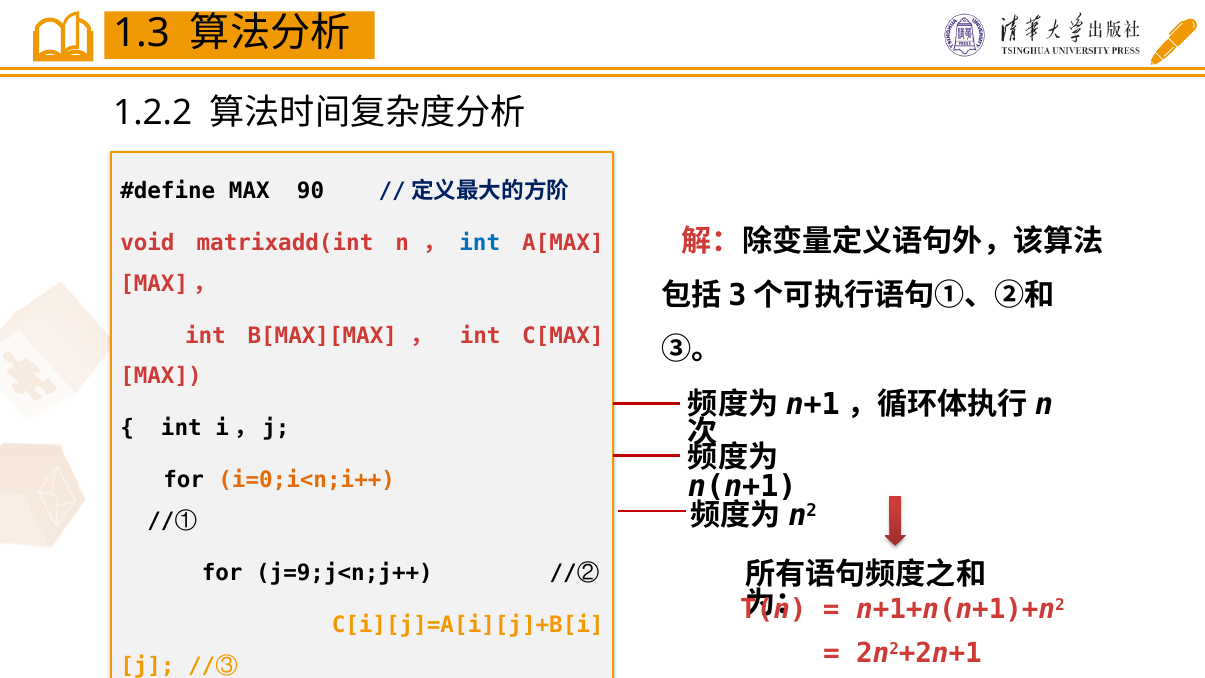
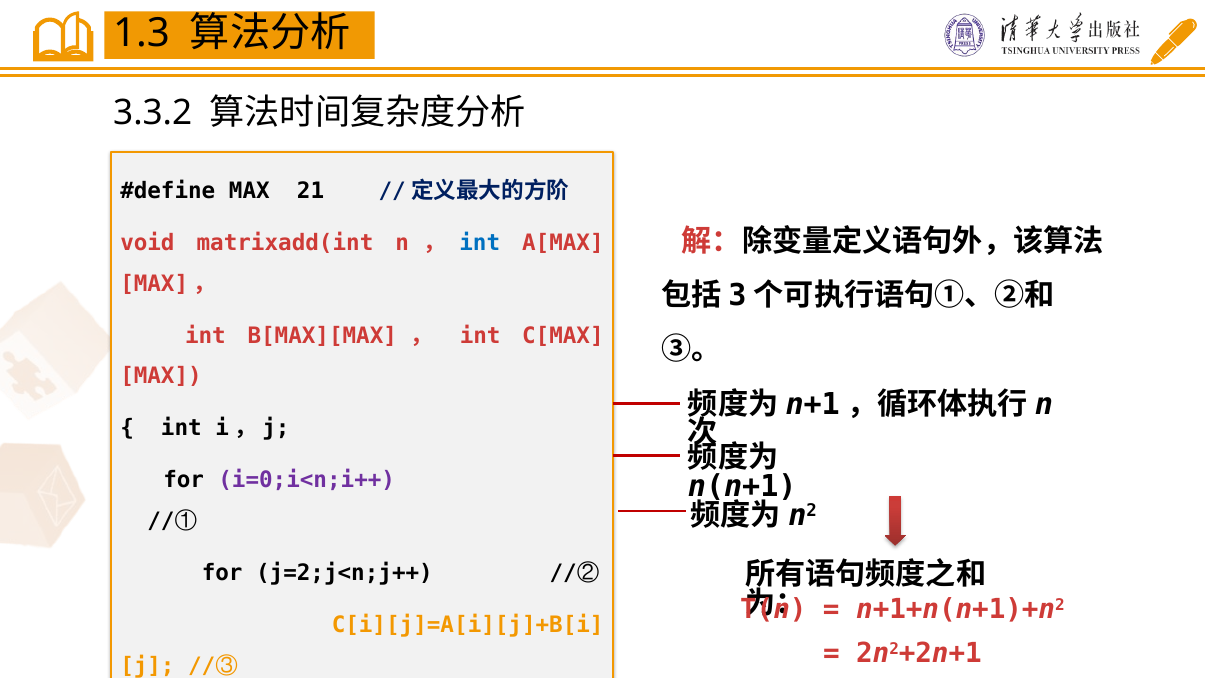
1.2.2: 1.2.2 -> 3.3.2
90: 90 -> 21
i=0;i<n;i++ colour: orange -> purple
j=9;j<n;j++: j=9;j<n;j++ -> j=2;j<n;j++
